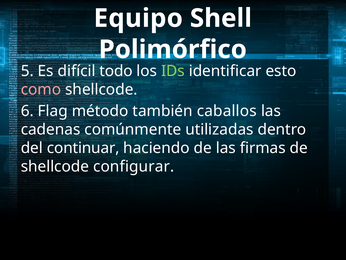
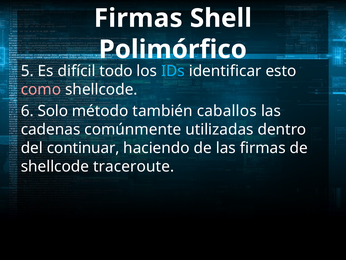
Equipo at (138, 18): Equipo -> Firmas
IDs colour: light green -> light blue
Flag: Flag -> Solo
configurar: configurar -> traceroute
